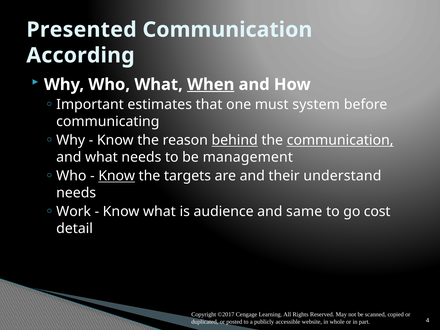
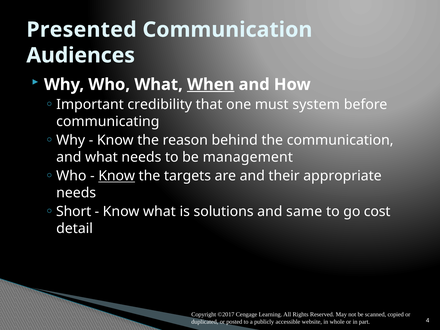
According: According -> Audiences
estimates: estimates -> credibility
behind underline: present -> none
communication at (340, 140) underline: present -> none
understand: understand -> appropriate
Work: Work -> Short
audience: audience -> solutions
